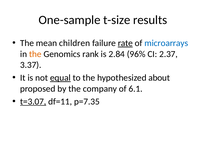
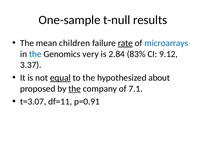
t-size: t-size -> t-null
the at (35, 54) colour: orange -> blue
rank: rank -> very
96%: 96% -> 83%
2.37: 2.37 -> 9.12
the at (75, 89) underline: none -> present
6.1: 6.1 -> 7.1
t=3.07 underline: present -> none
p=7.35: p=7.35 -> p=0.91
